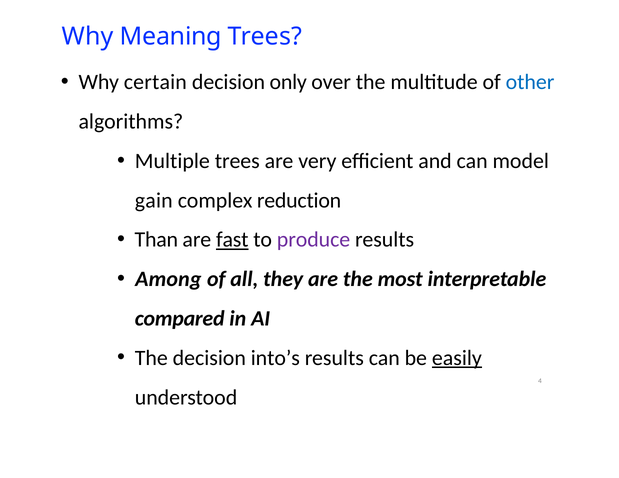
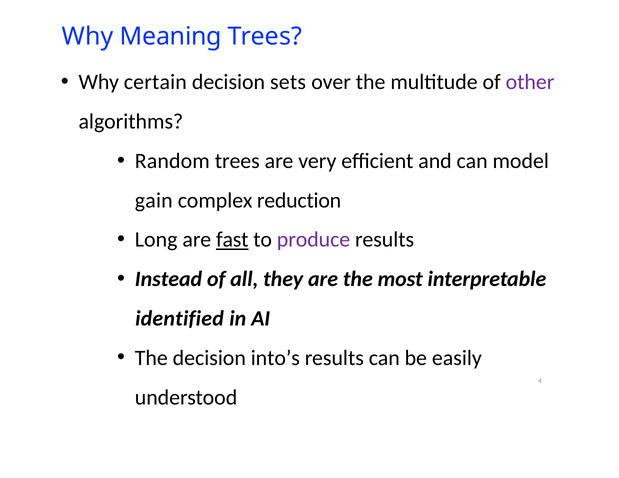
only: only -> sets
other colour: blue -> purple
Multiple: Multiple -> Random
Than: Than -> Long
Among: Among -> Instead
compared: compared -> identified
easily underline: present -> none
